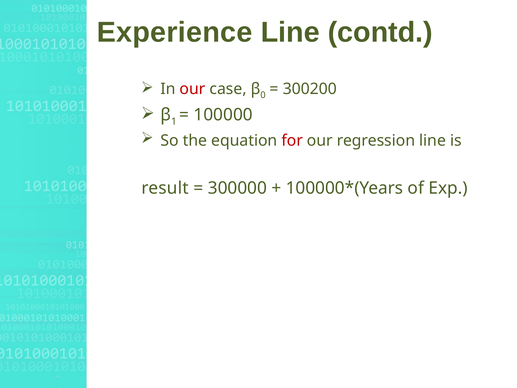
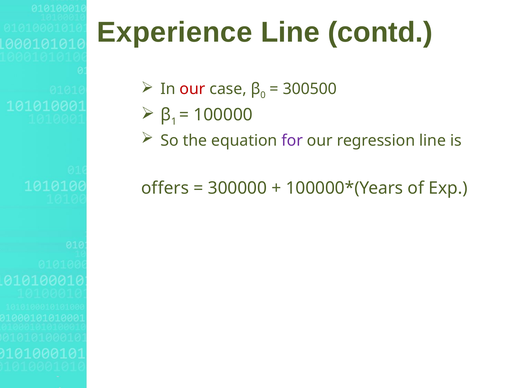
300200: 300200 -> 300500
for colour: red -> purple
result: result -> offers
